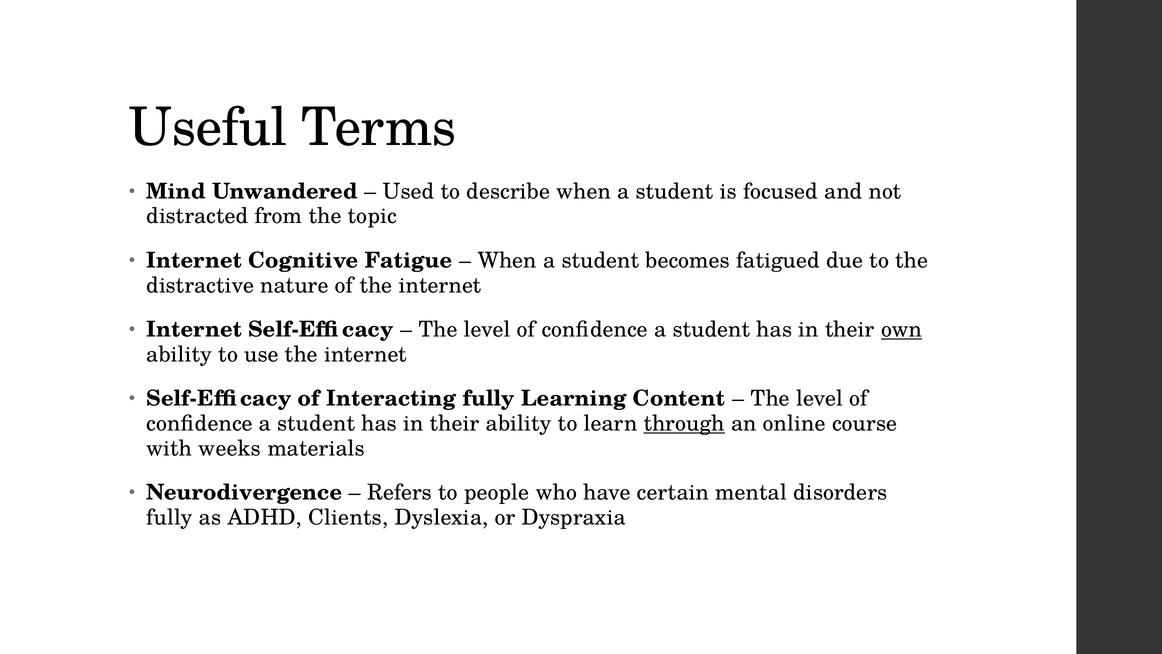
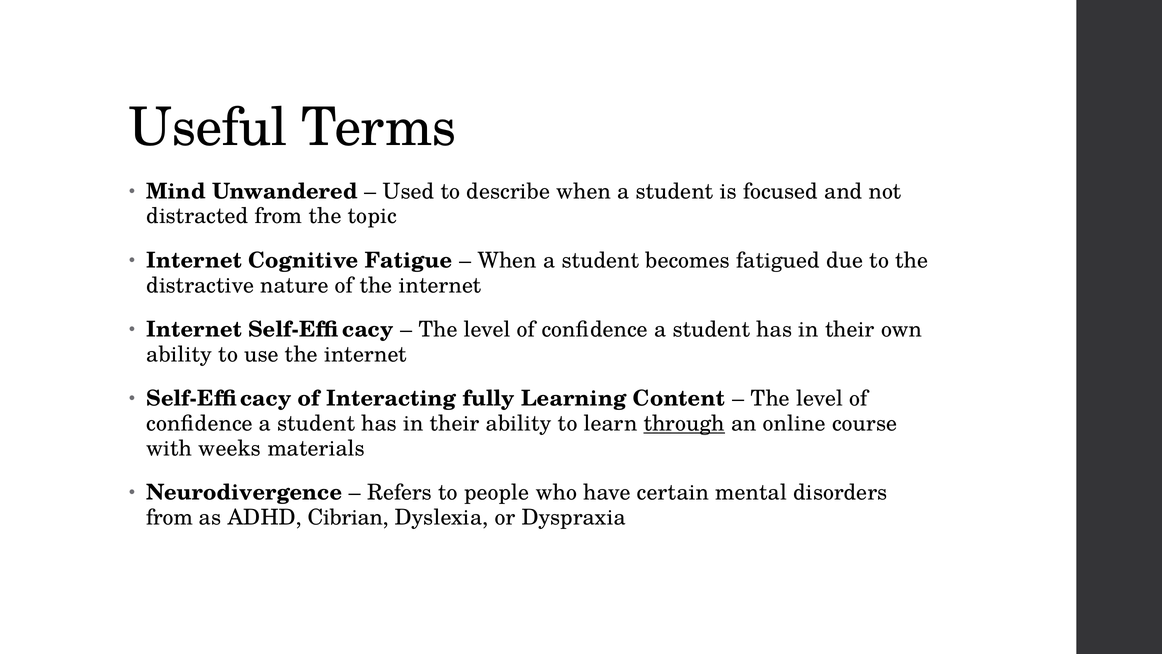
own underline: present -> none
fully at (170, 517): fully -> from
Clients: Clients -> Cibrian
